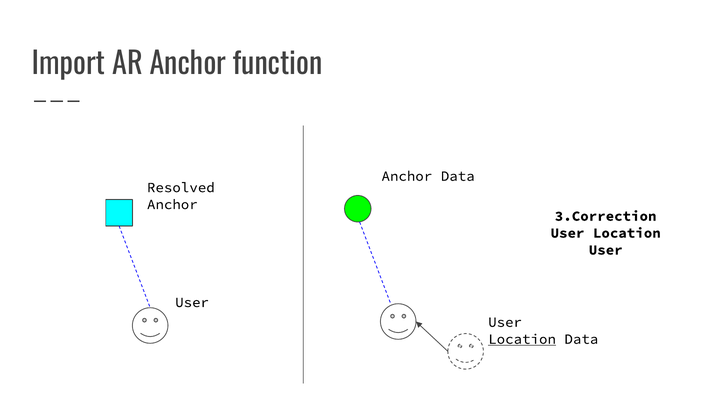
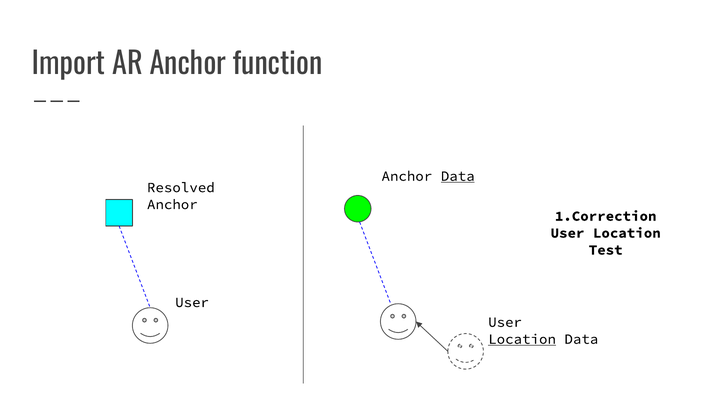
Data at (458, 176) underline: none -> present
3.Correction: 3.Correction -> 1.Correction
User at (606, 250): User -> Test
